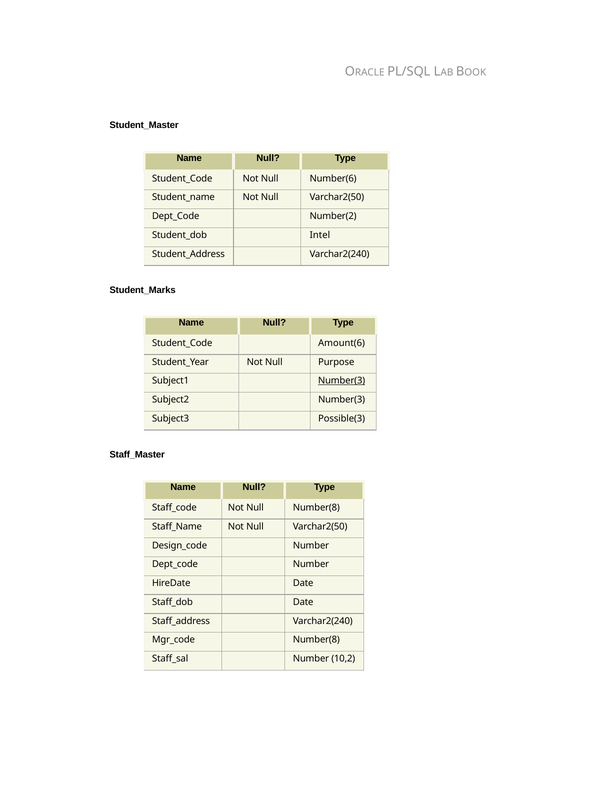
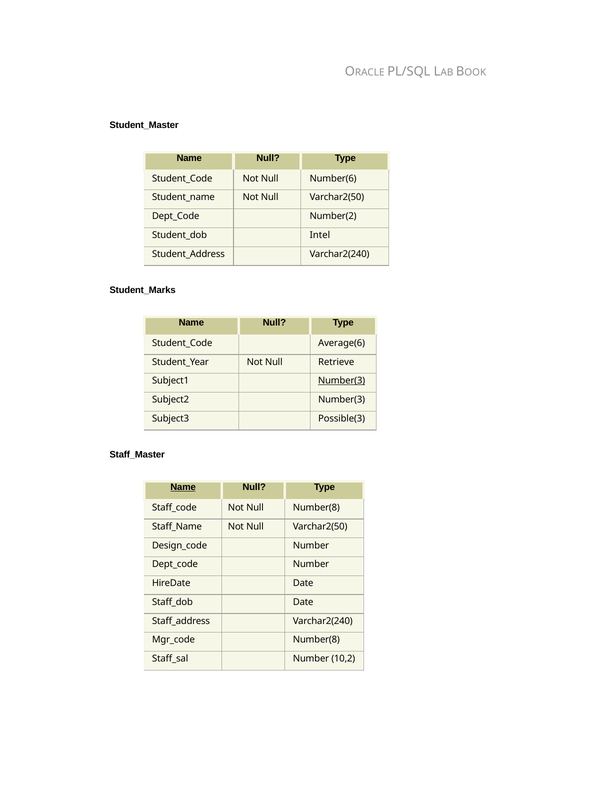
Amount(6: Amount(6 -> Average(6
Purpose: Purpose -> Retrieve
Name at (183, 487) underline: none -> present
